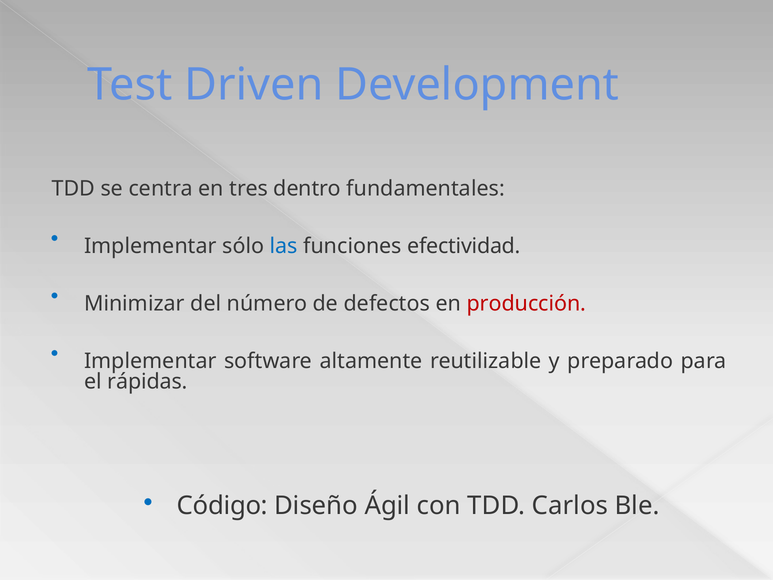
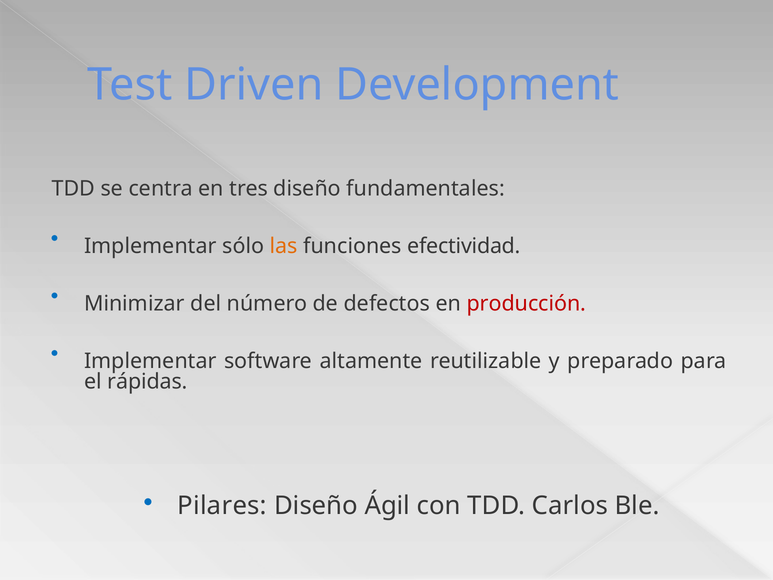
tres dentro: dentro -> diseño
las colour: blue -> orange
Código: Código -> Pilares
